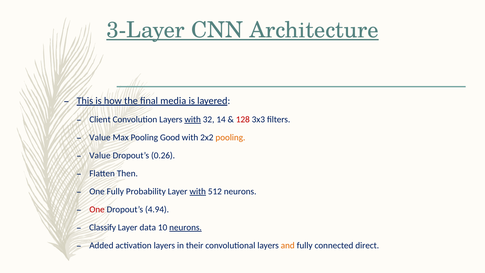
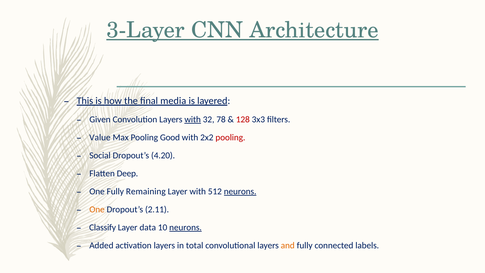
Client: Client -> Given
14: 14 -> 78
pooling at (230, 137) colour: orange -> red
Value at (100, 155): Value -> Social
0.26: 0.26 -> 4.20
Then: Then -> Deep
Probability: Probability -> Remaining
with at (198, 191) underline: present -> none
neurons at (240, 191) underline: none -> present
One at (97, 209) colour: red -> orange
4.94: 4.94 -> 2.11
their: their -> total
direct: direct -> labels
